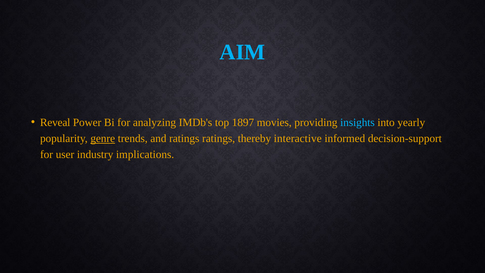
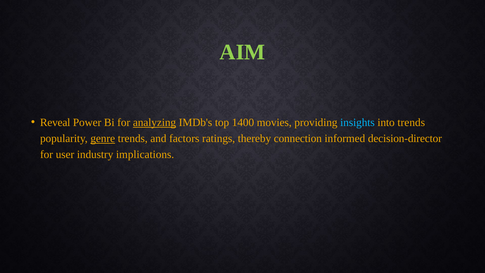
AIM colour: light blue -> light green
analyzing underline: none -> present
1897: 1897 -> 1400
into yearly: yearly -> trends
and ratings: ratings -> factors
interactive: interactive -> connection
decision-support: decision-support -> decision-director
